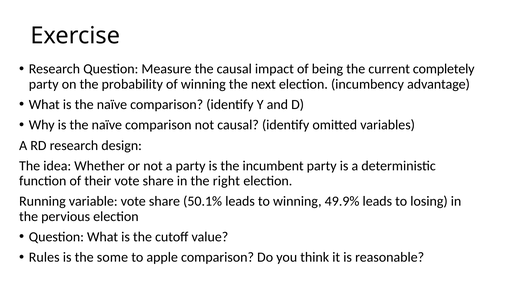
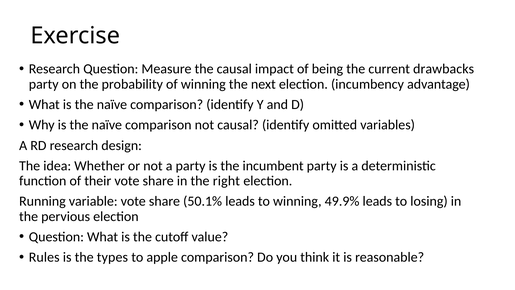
completely: completely -> drawbacks
some: some -> types
